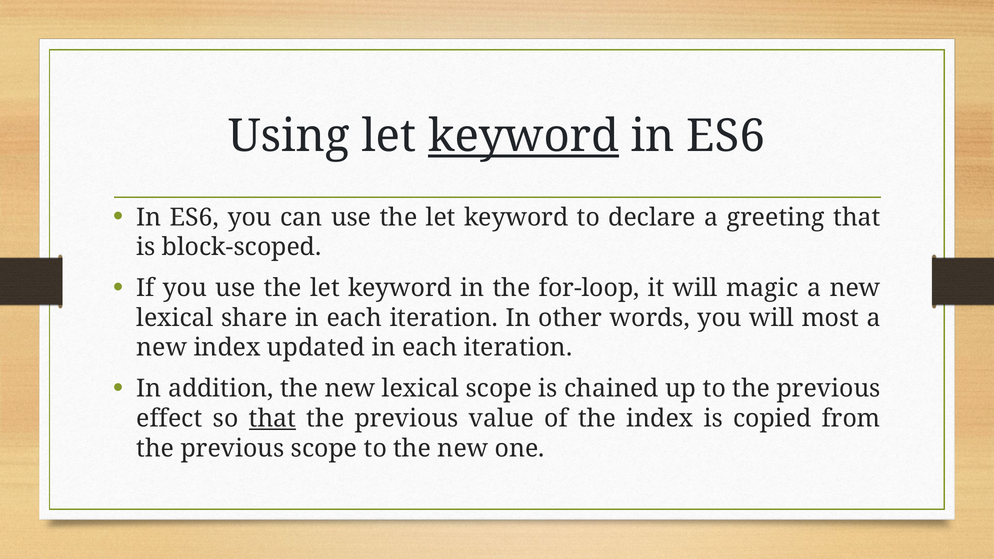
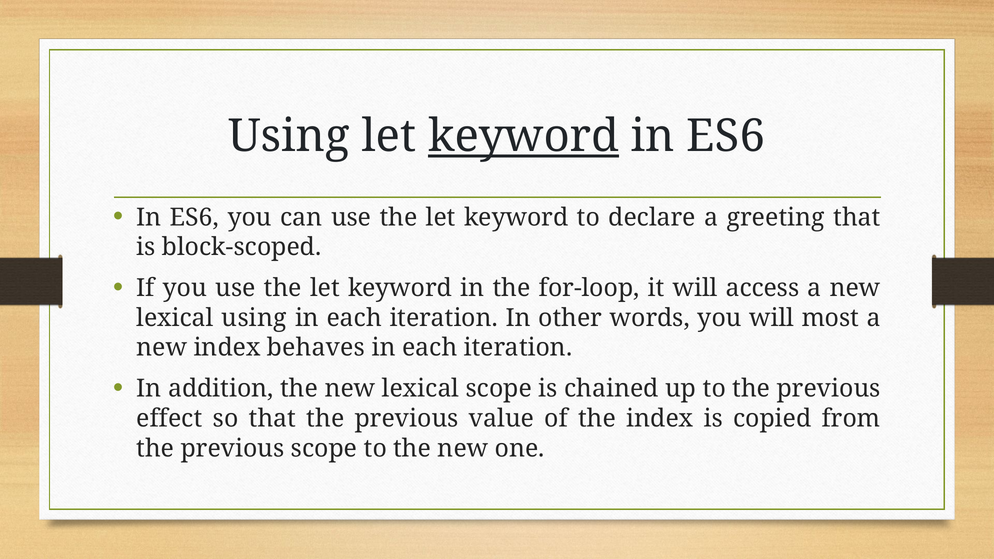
magic: magic -> access
lexical share: share -> using
updated: updated -> behaves
that at (273, 419) underline: present -> none
